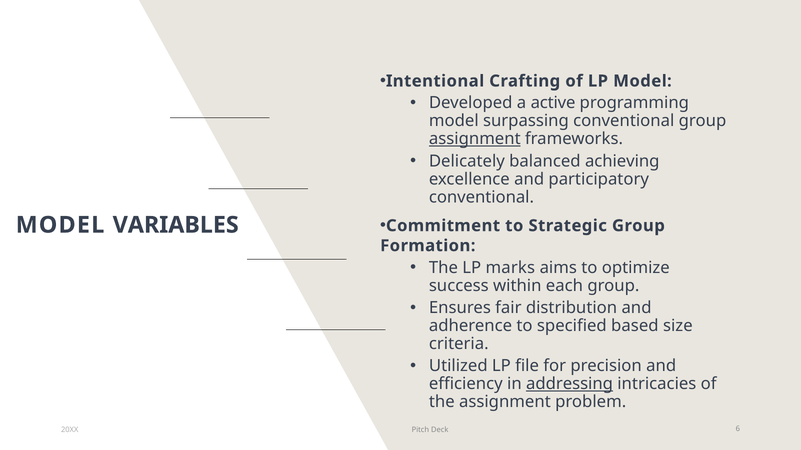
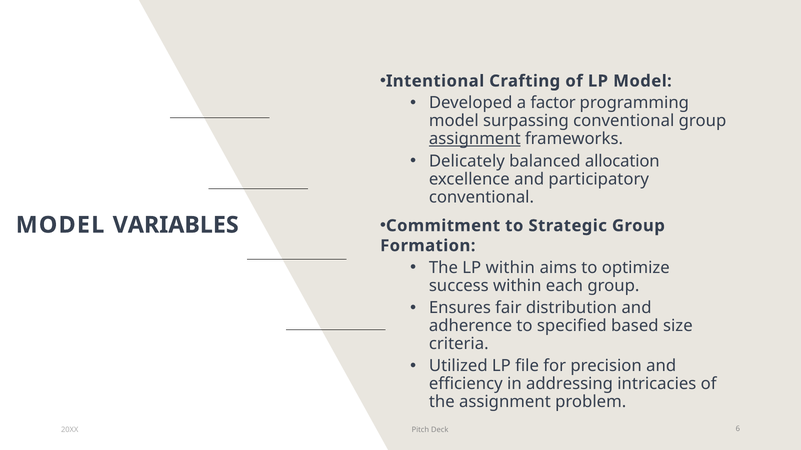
active: active -> factor
achieving: achieving -> allocation
LP marks: marks -> within
addressing underline: present -> none
